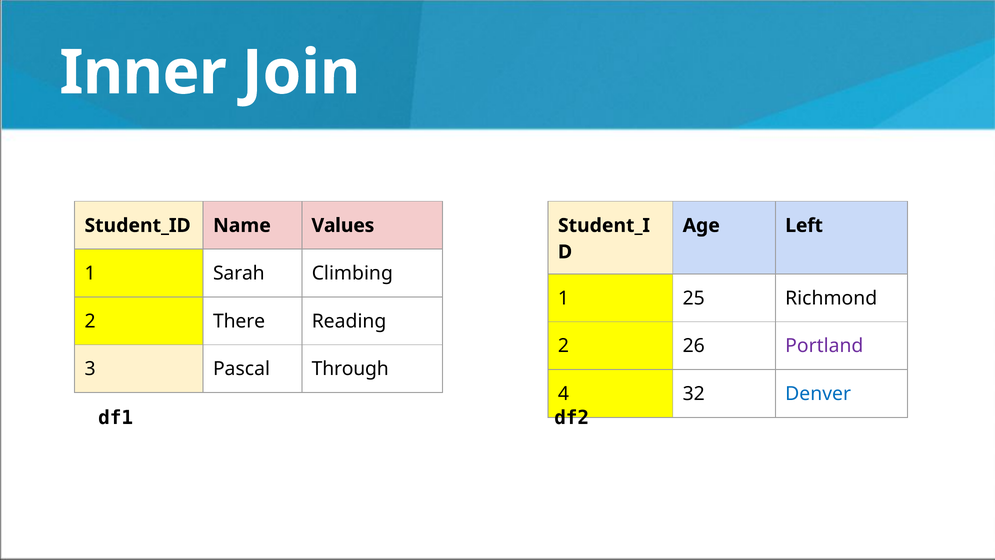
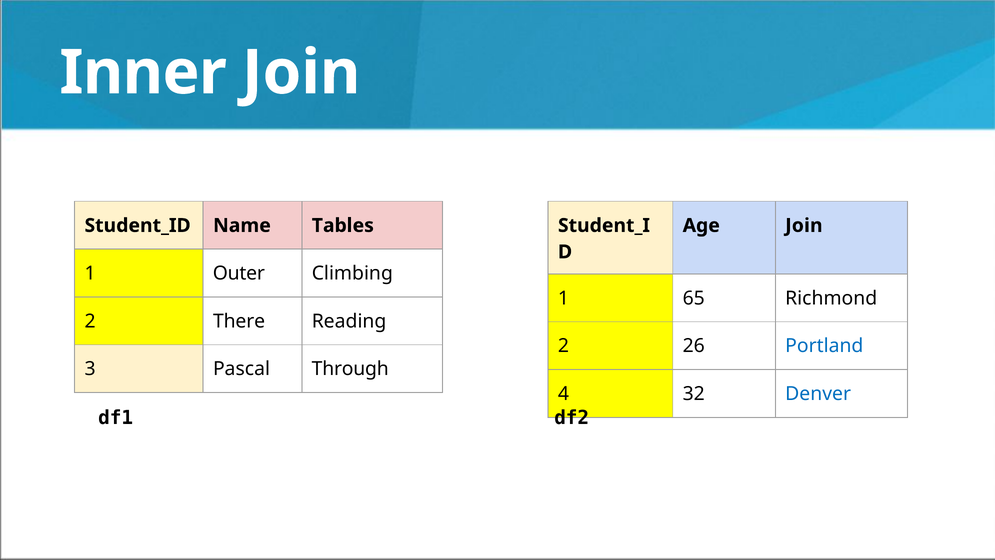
Values: Values -> Tables
Age Left: Left -> Join
Sarah: Sarah -> Outer
25: 25 -> 65
Portland colour: purple -> blue
